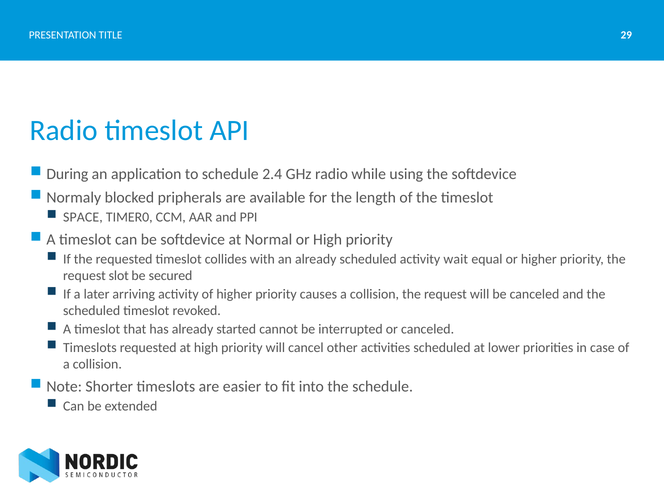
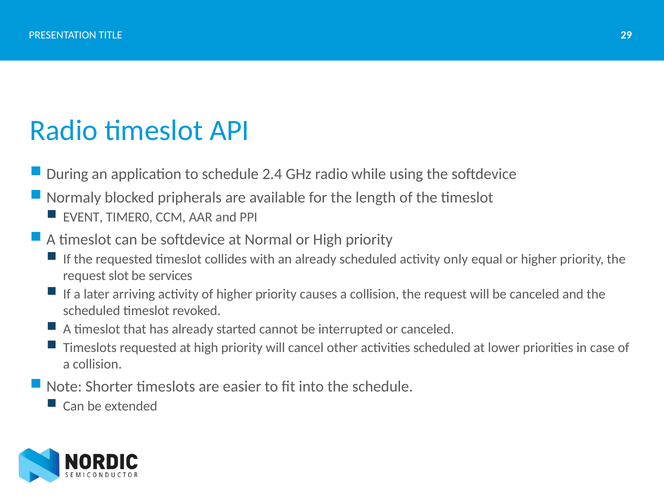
SPACE: SPACE -> EVENT
wait: wait -> only
secured: secured -> services
